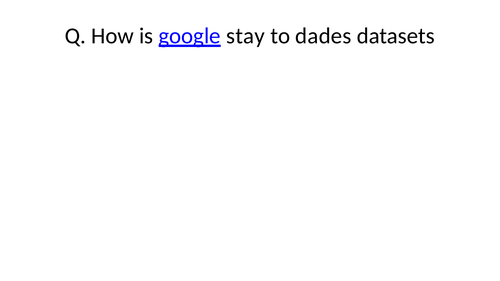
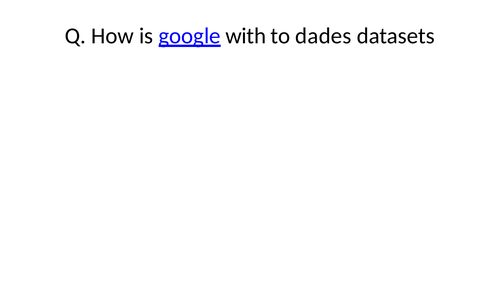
stay: stay -> with
